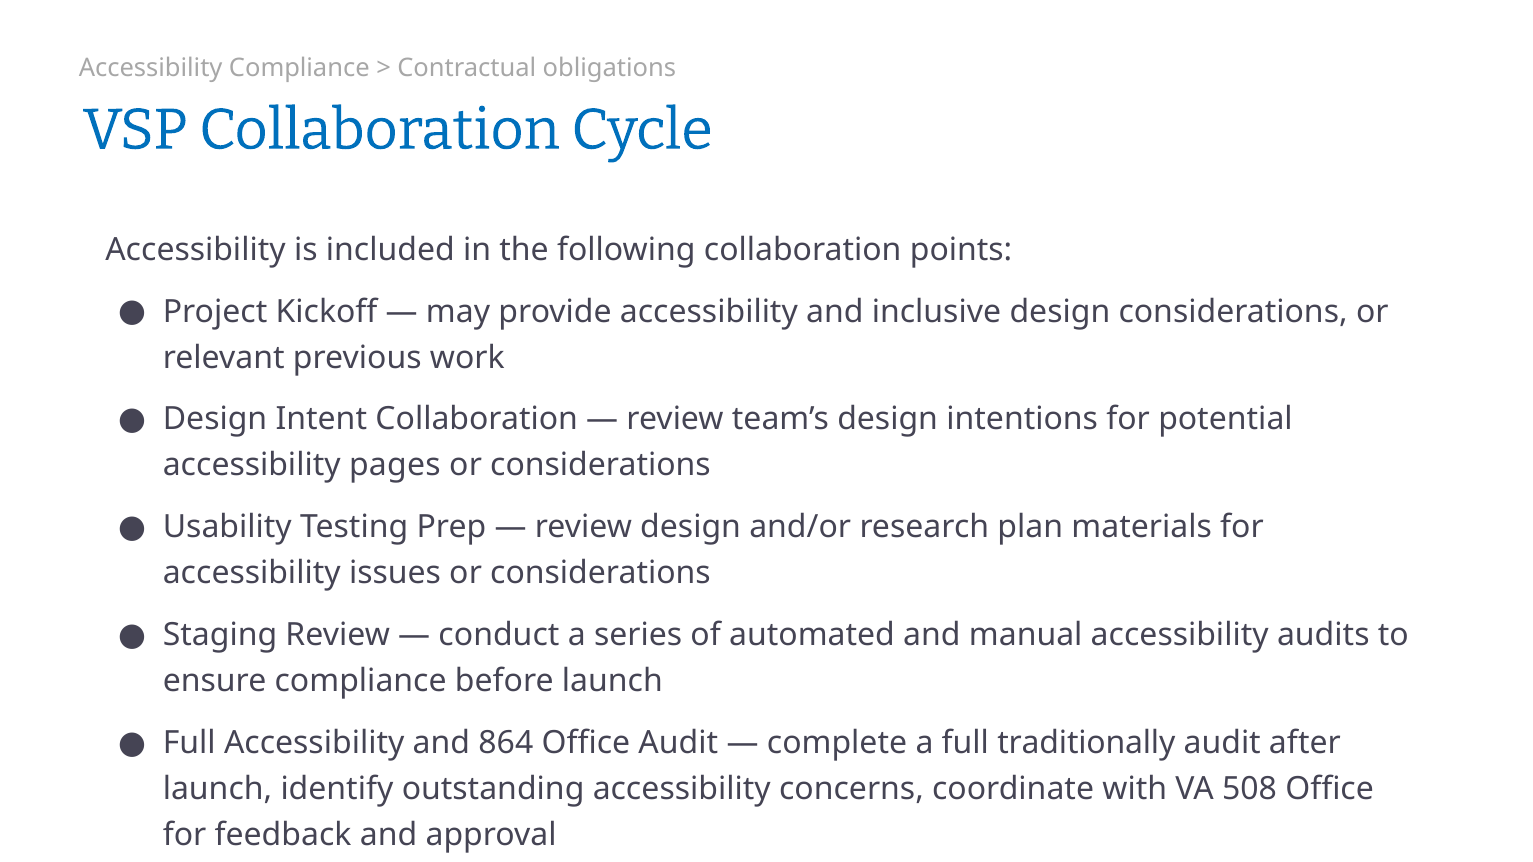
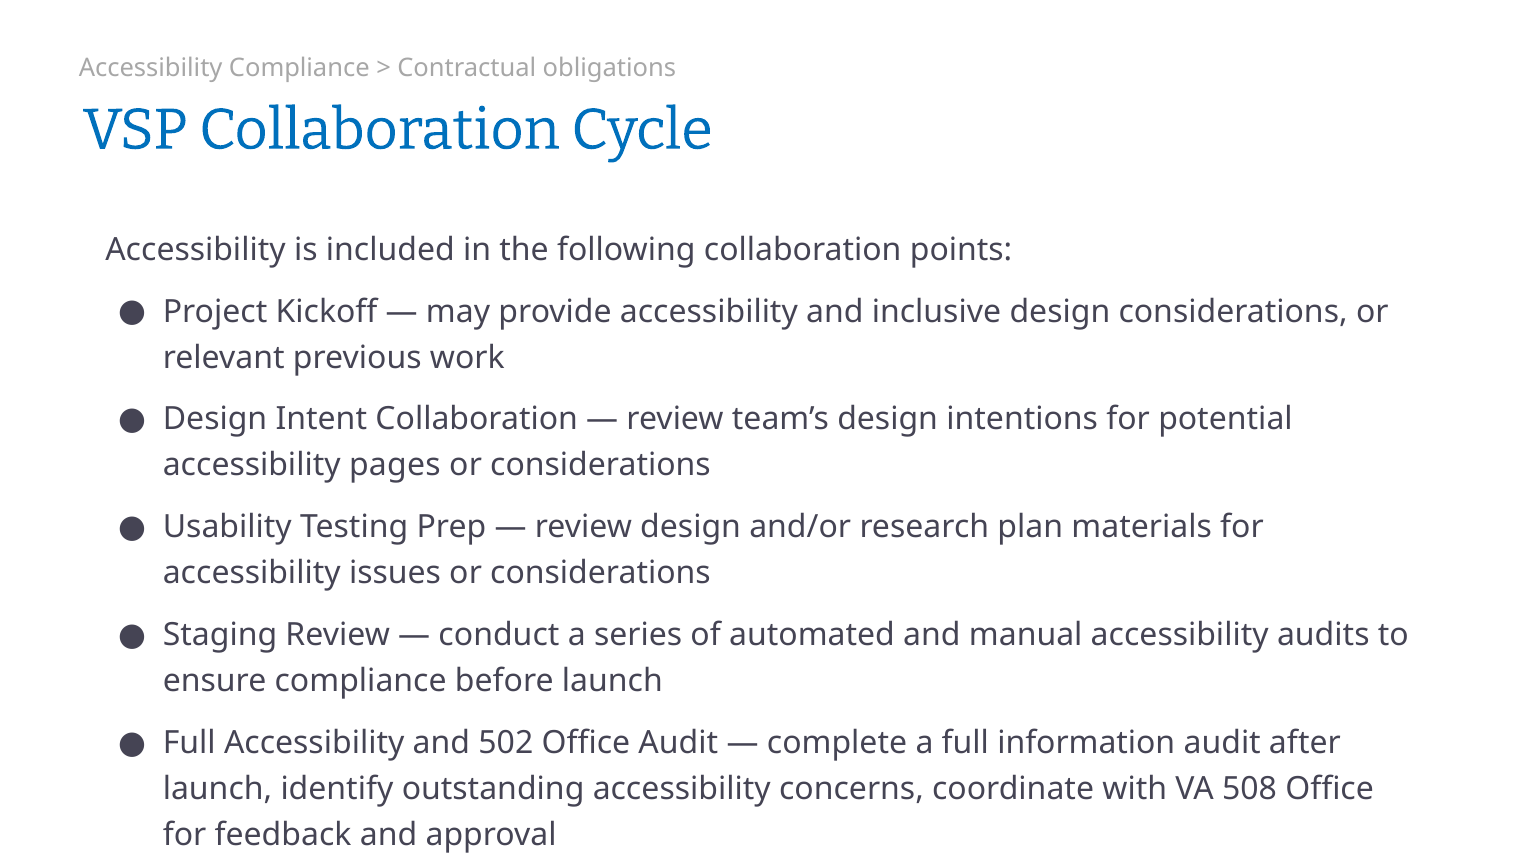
864: 864 -> 502
traditionally: traditionally -> information
